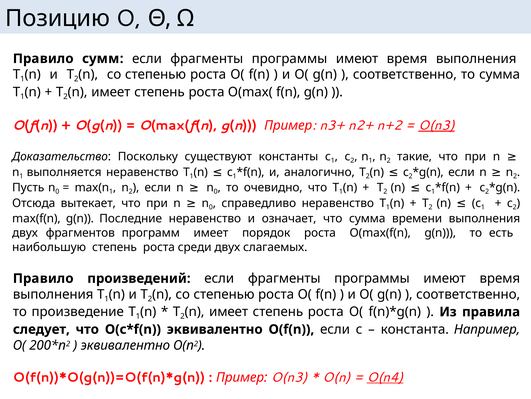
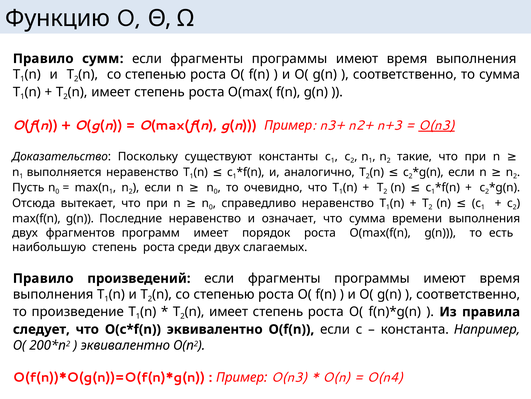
Позицию: Позицию -> Функцию
n+2: n+2 -> n+3
O(n4 underline: present -> none
